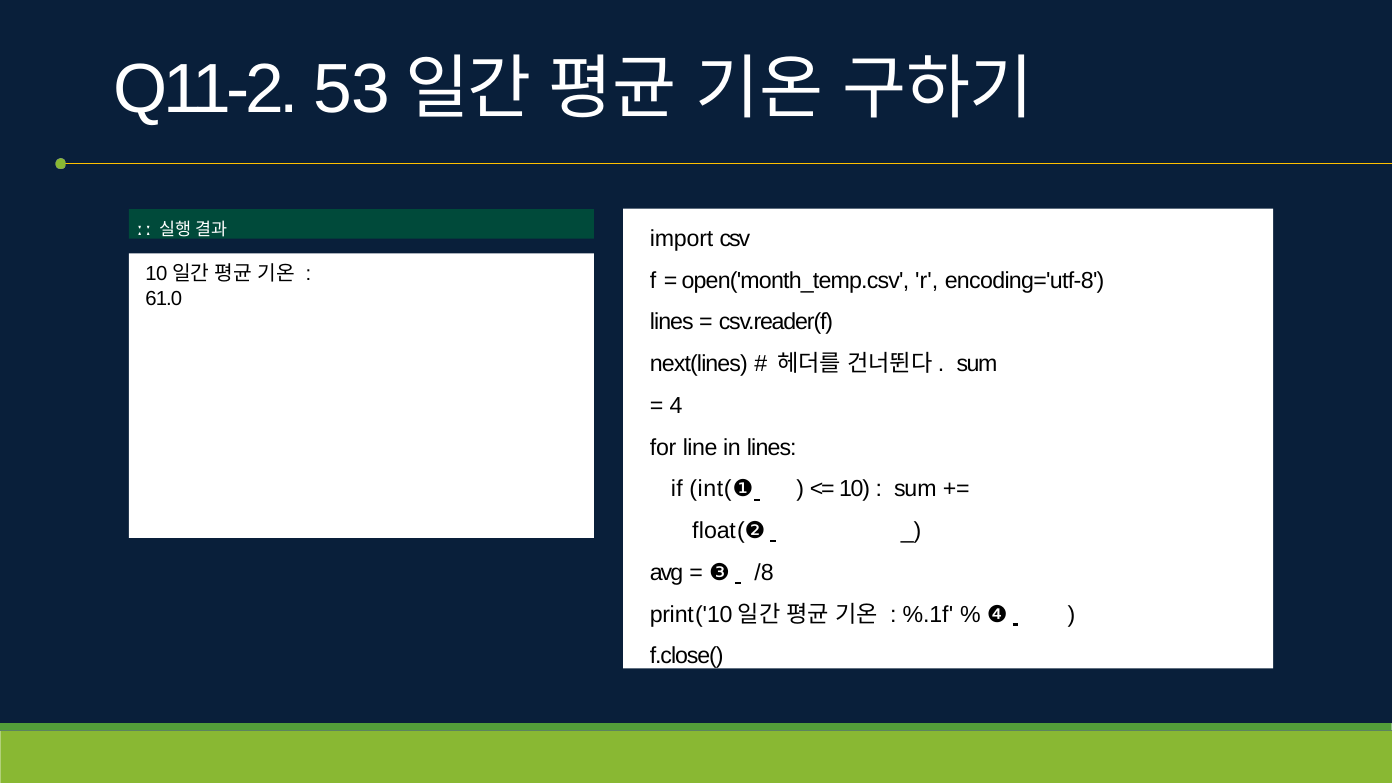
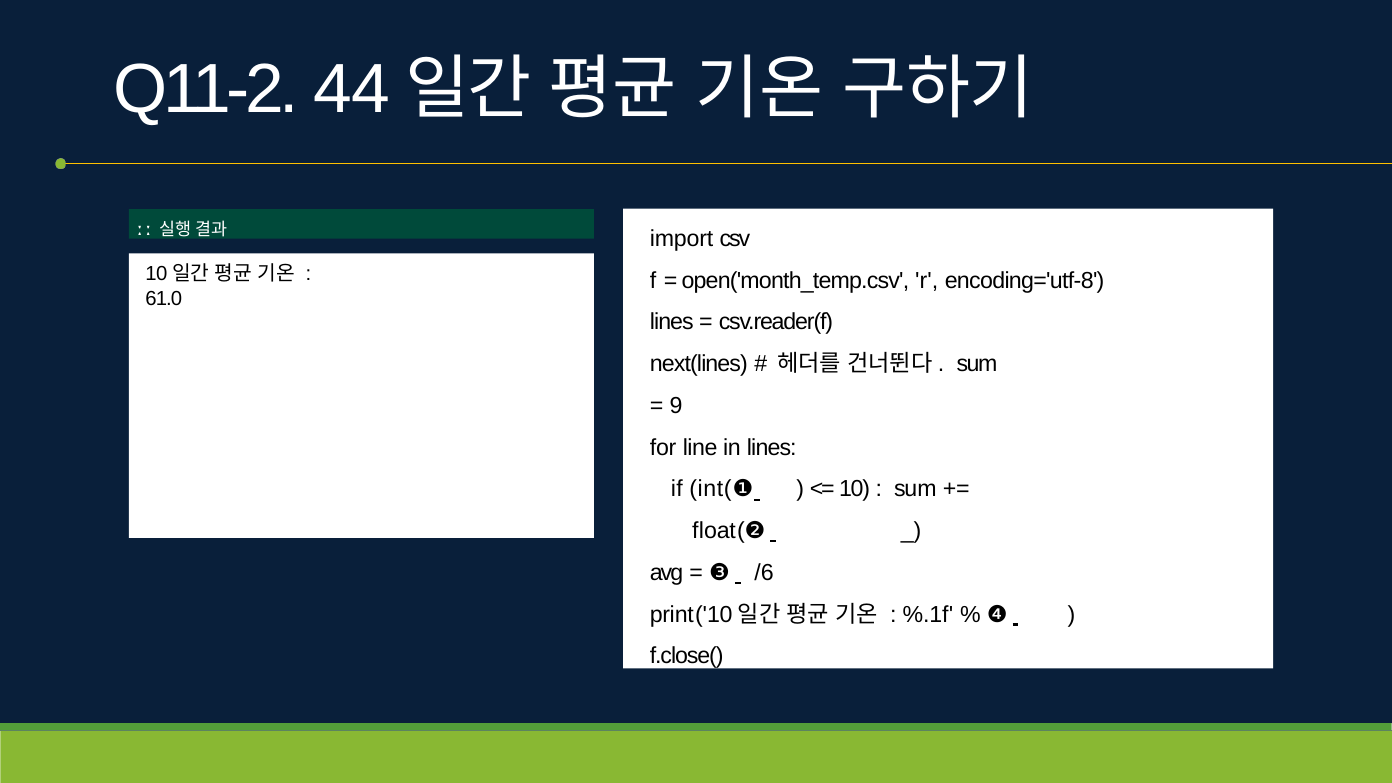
53: 53 -> 44
4: 4 -> 9
/8: /8 -> /6
